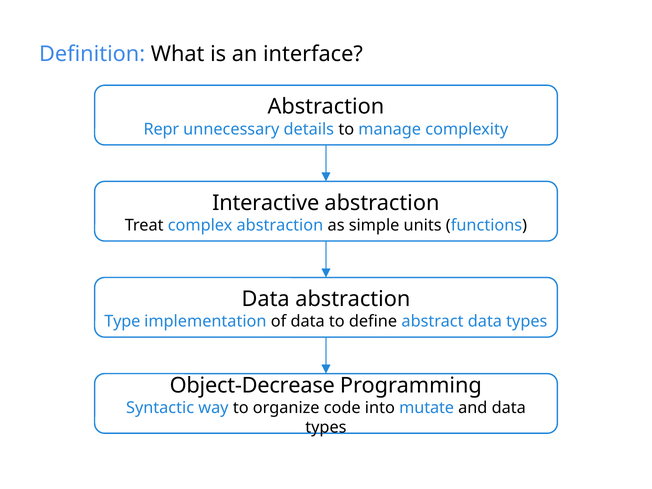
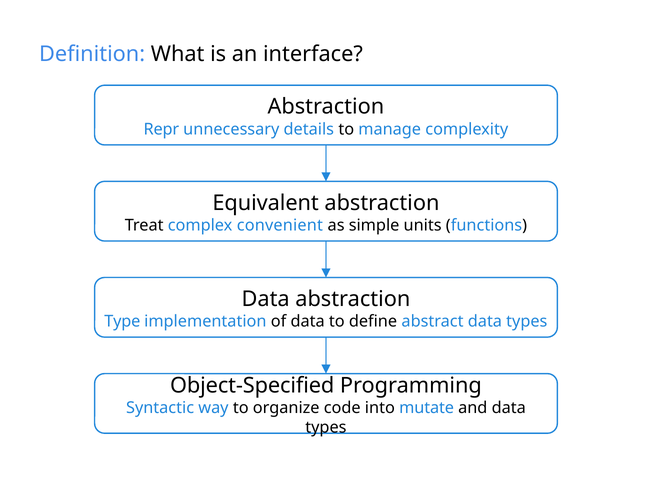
Interactive: Interactive -> Equivalent
complex abstraction: abstraction -> convenient
Object-Decrease: Object-Decrease -> Object-Specified
